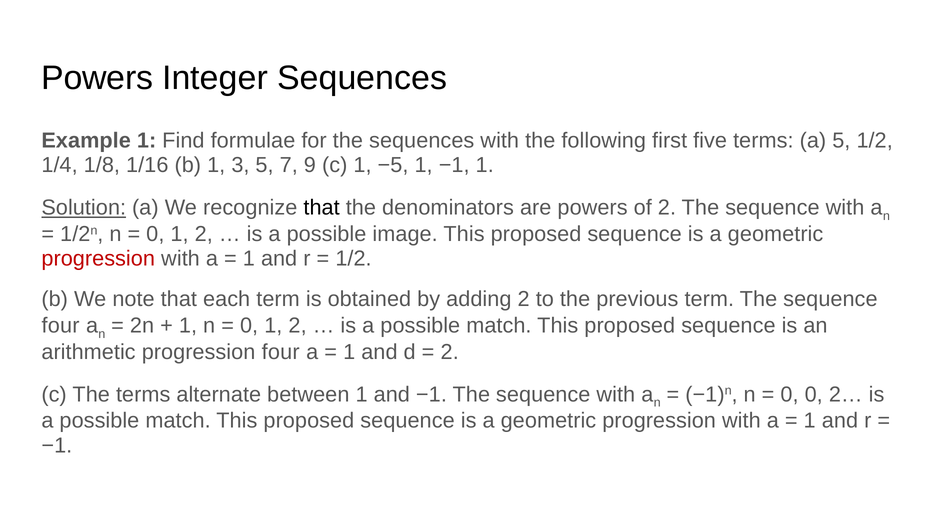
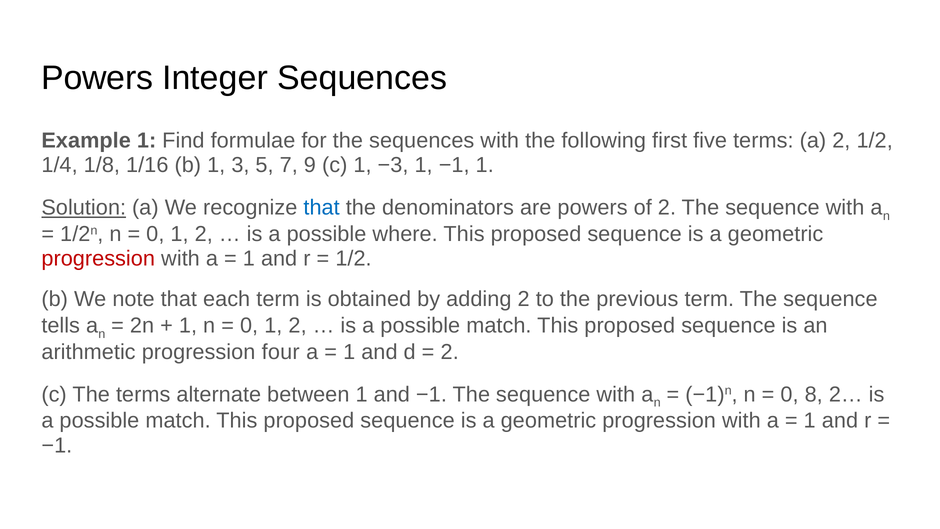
a 5: 5 -> 2
−5: −5 -> −3
that at (322, 208) colour: black -> blue
image: image -> where
four at (61, 326): four -> tells
0 0: 0 -> 8
